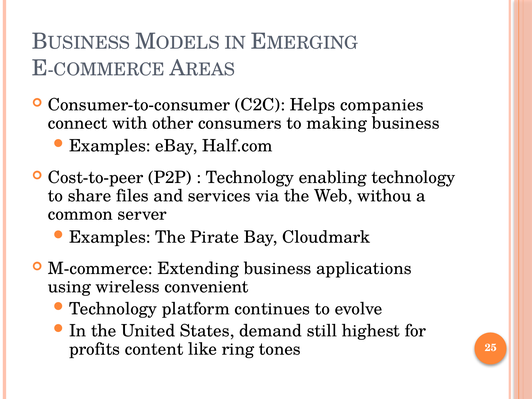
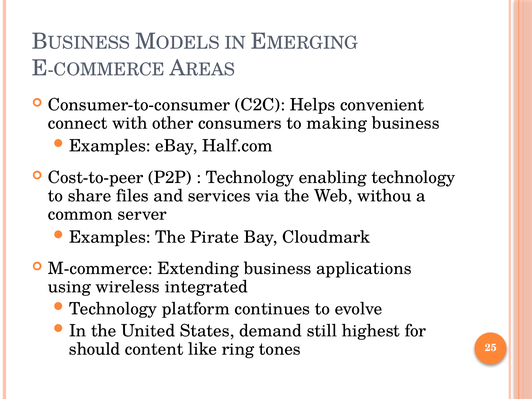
companies: companies -> convenient
convenient: convenient -> integrated
profits: profits -> should
